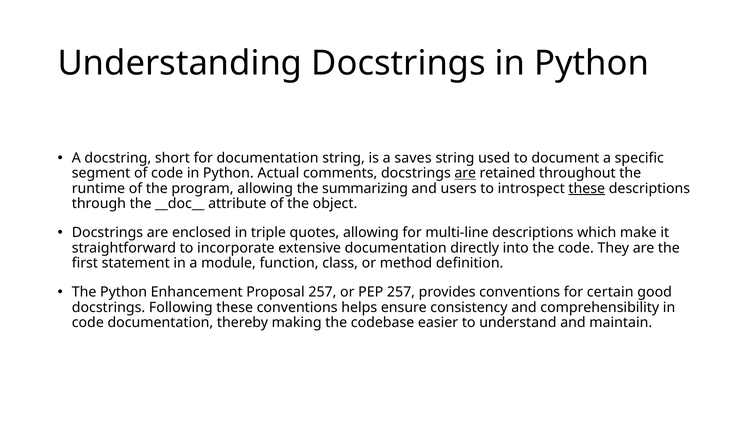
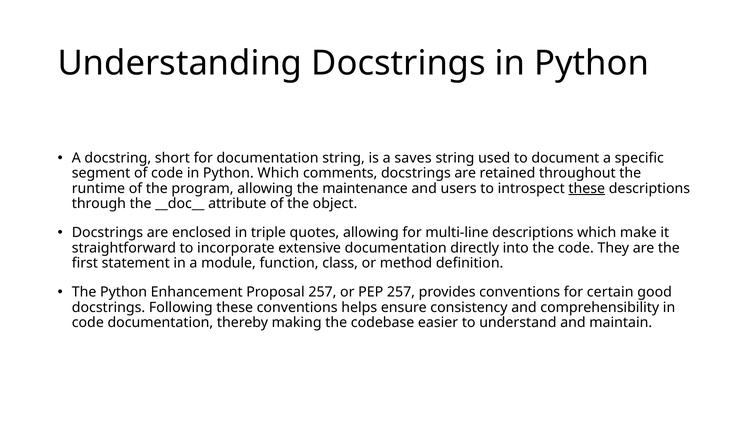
Python Actual: Actual -> Which
are at (465, 173) underline: present -> none
summarizing: summarizing -> maintenance
